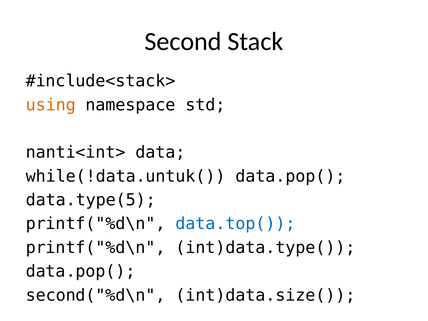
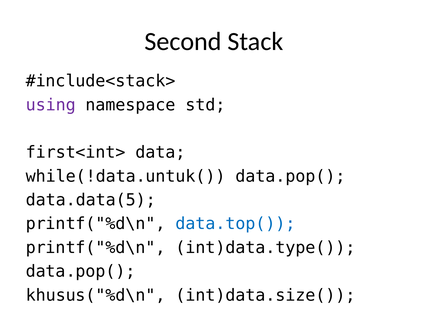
using colour: orange -> purple
nanti<int>: nanti<int> -> first<int>
data.type(5: data.type(5 -> data.data(5
second("%d\n: second("%d\n -> khusus("%d\n
